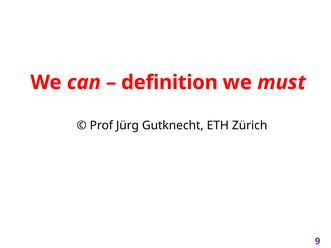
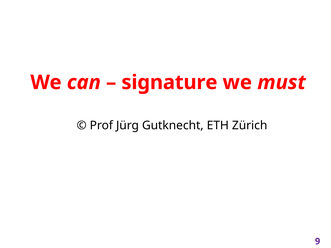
definition: definition -> signature
